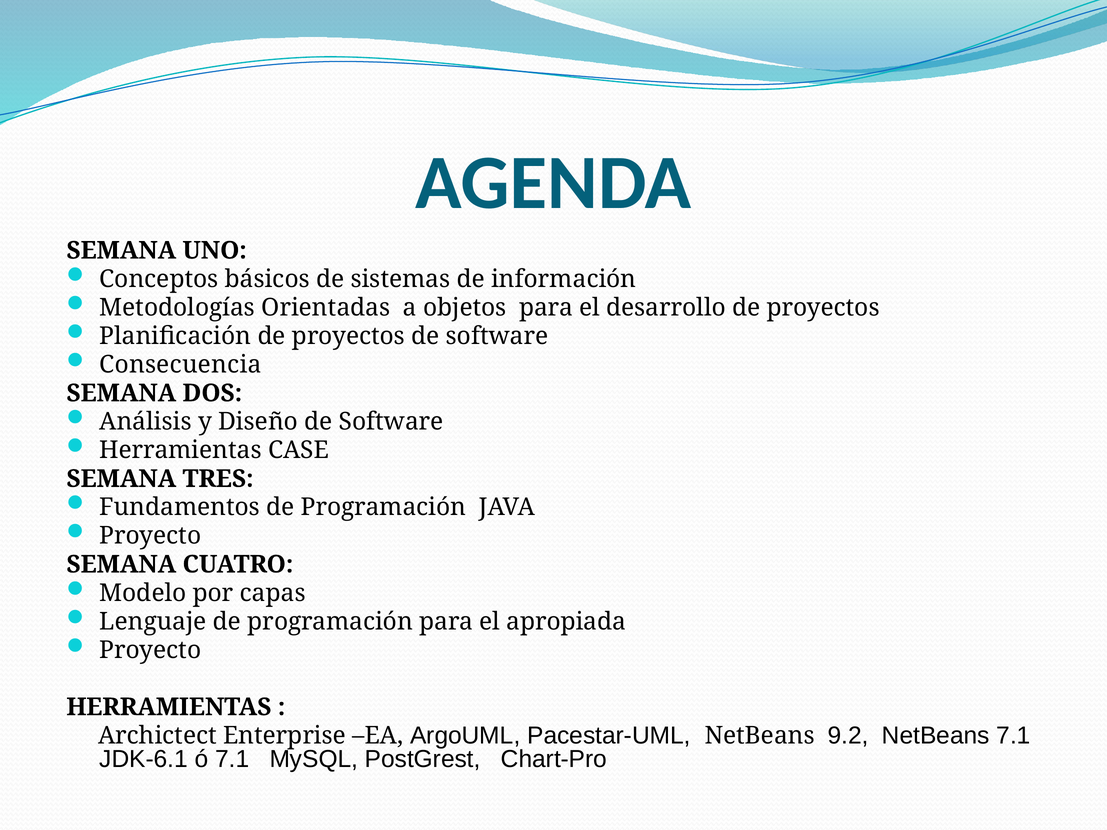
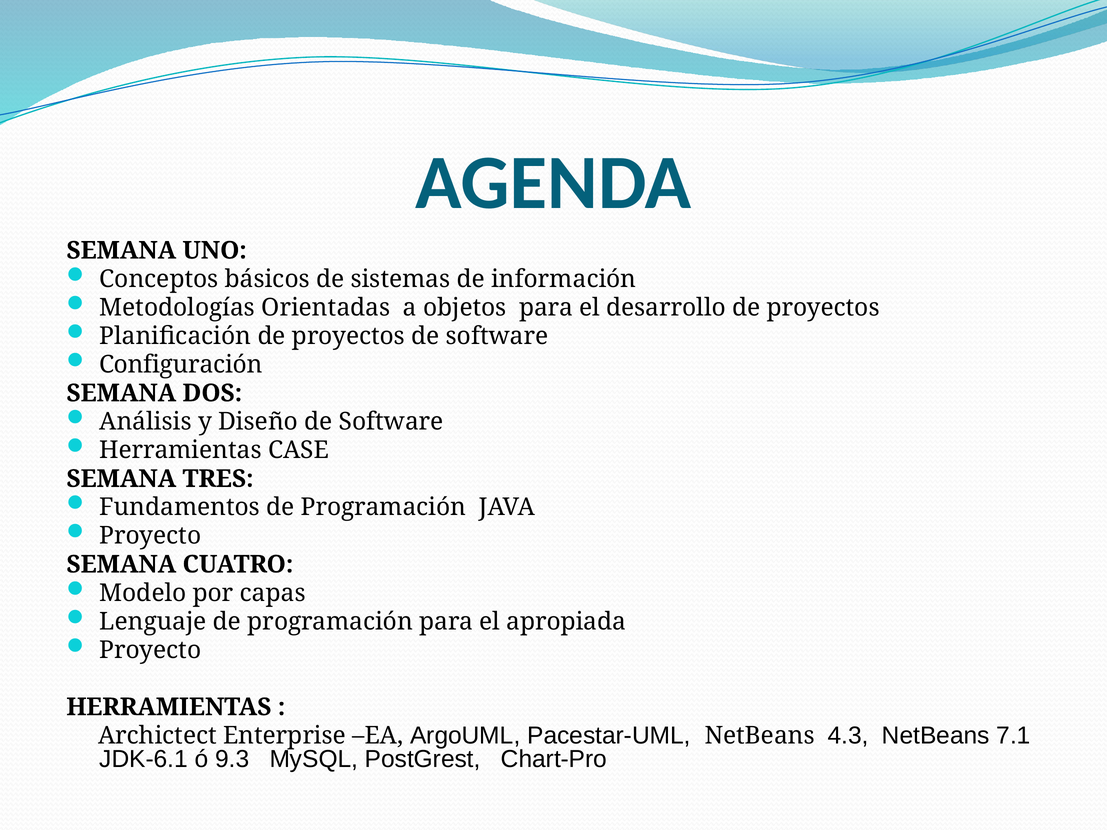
Consecuencia: Consecuencia -> Configuración
9.2: 9.2 -> 4.3
ó 7.1: 7.1 -> 9.3
